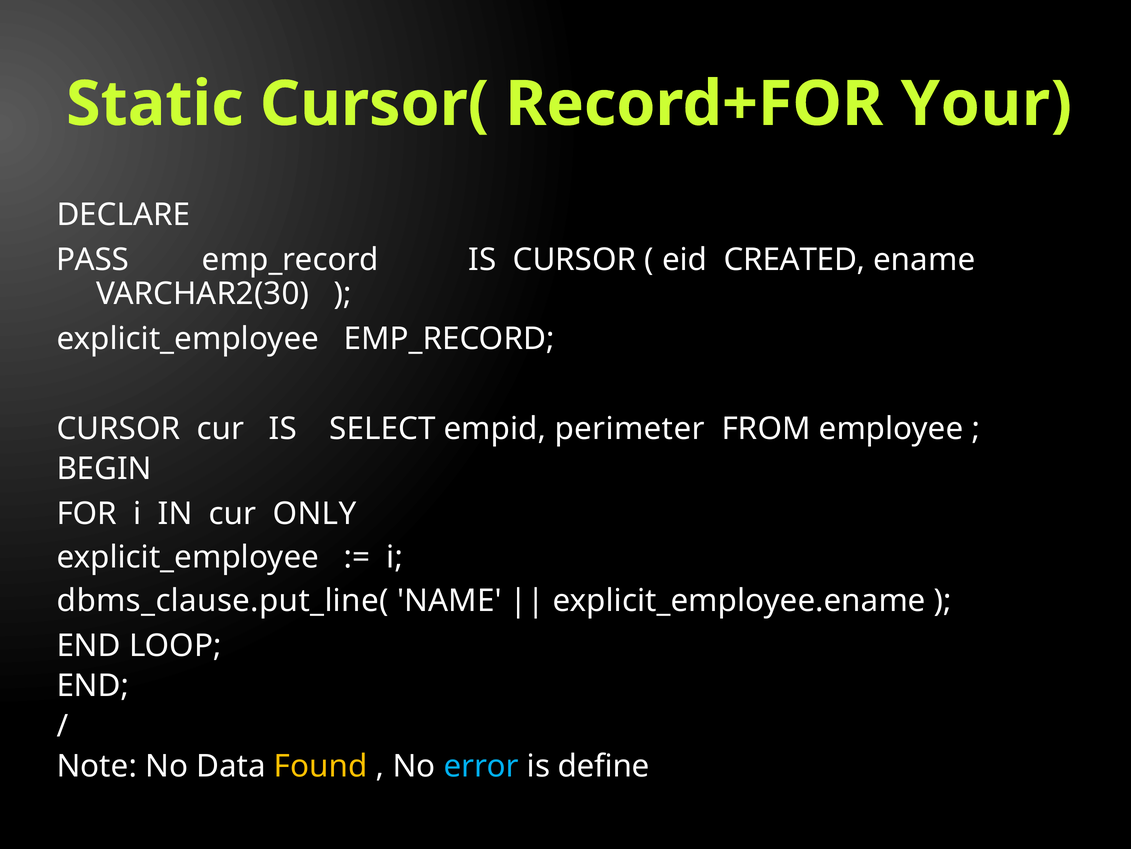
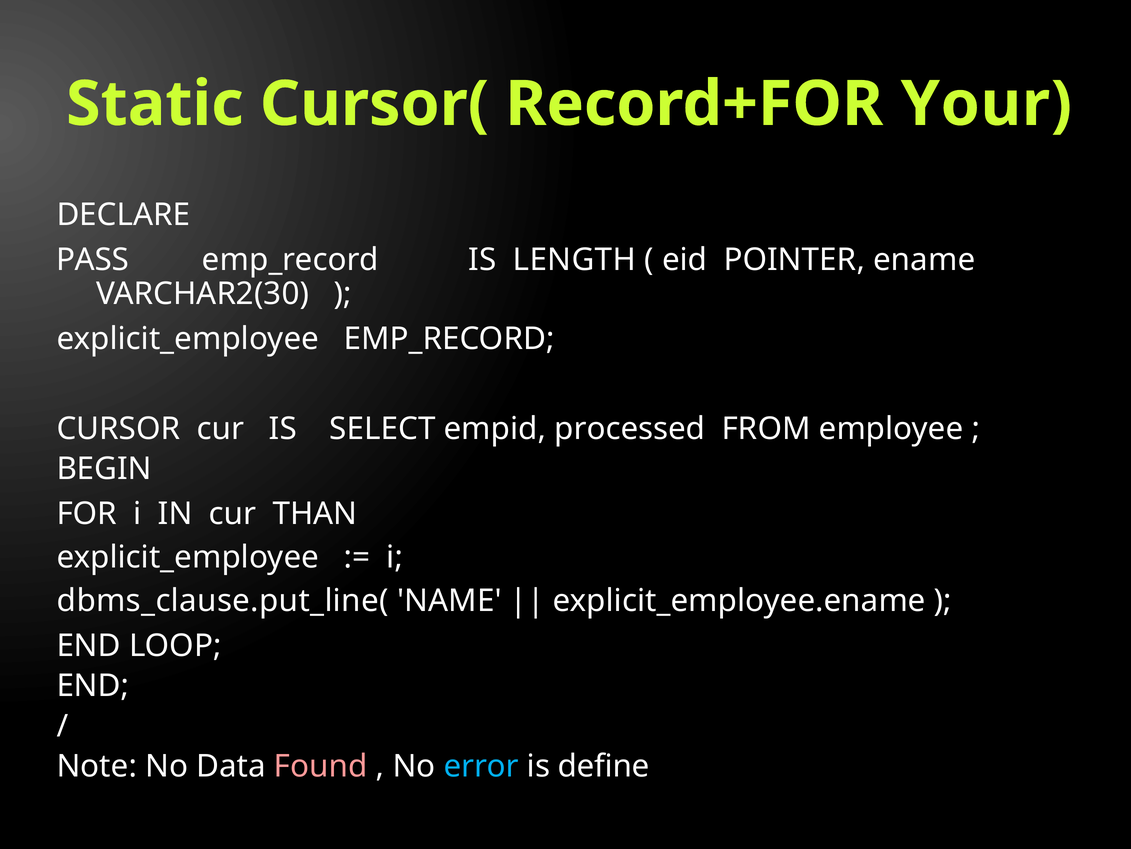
IS CURSOR: CURSOR -> LENGTH
CREATED: CREATED -> POINTER
perimeter: perimeter -> processed
ONLY: ONLY -> THAN
Found colour: yellow -> pink
